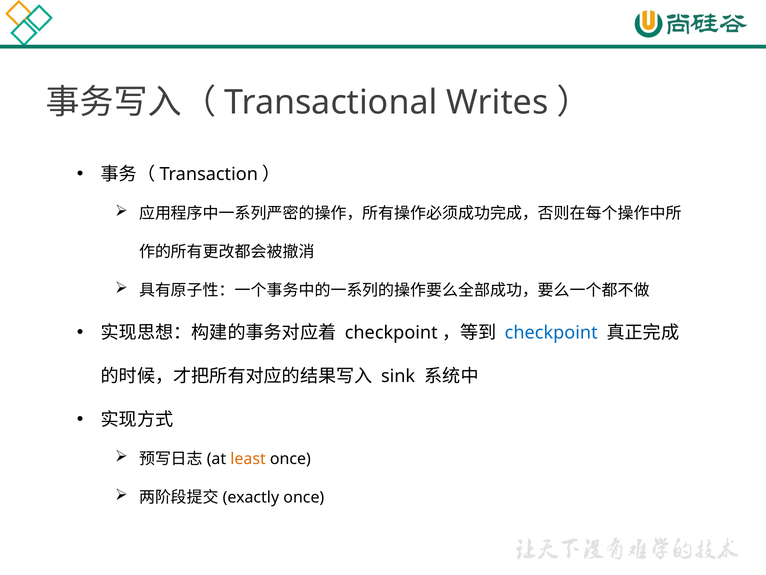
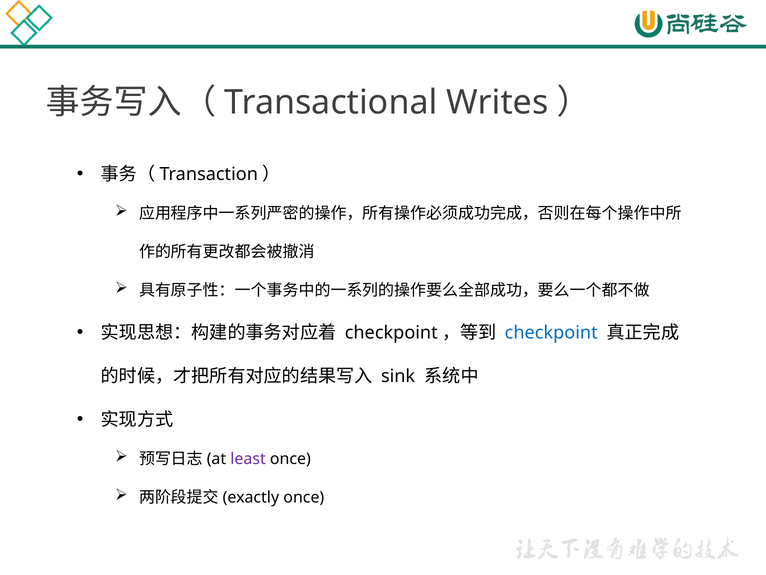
least colour: orange -> purple
